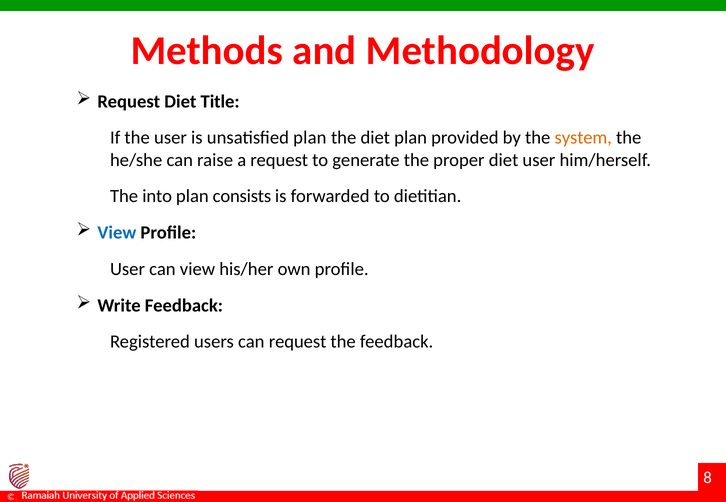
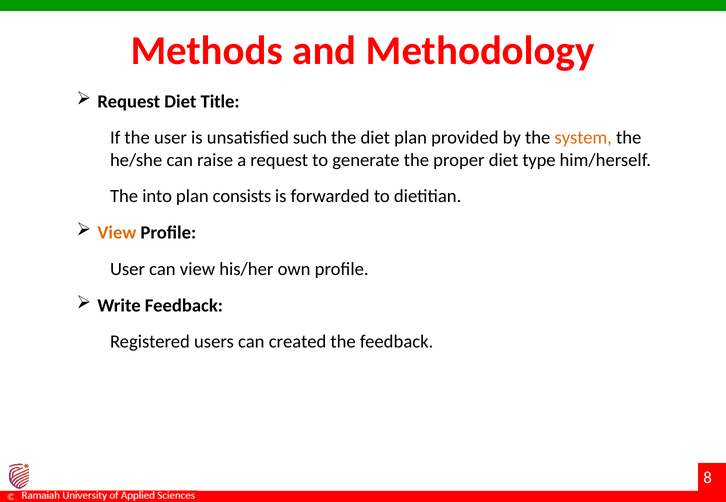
unsatisfied plan: plan -> such
diet user: user -> type
View at (117, 233) colour: blue -> orange
can request: request -> created
